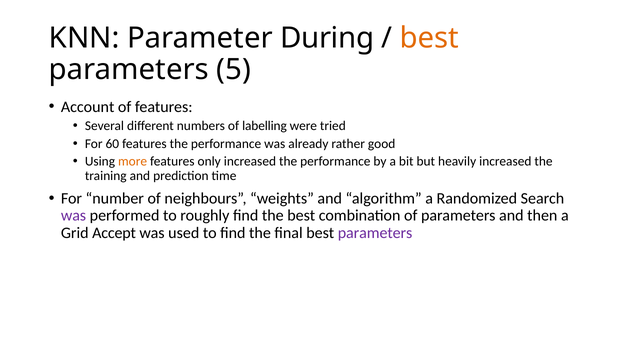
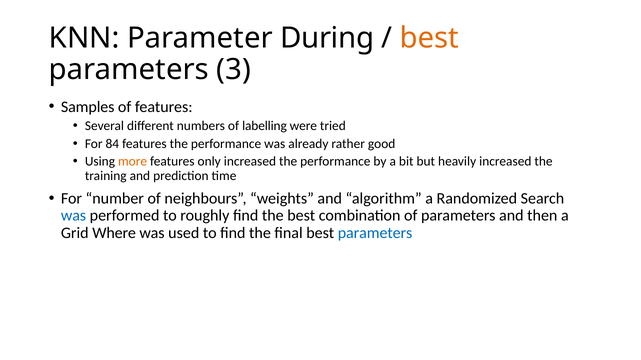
5: 5 -> 3
Account: Account -> Samples
60: 60 -> 84
was at (74, 216) colour: purple -> blue
Accept: Accept -> Where
parameters at (375, 233) colour: purple -> blue
